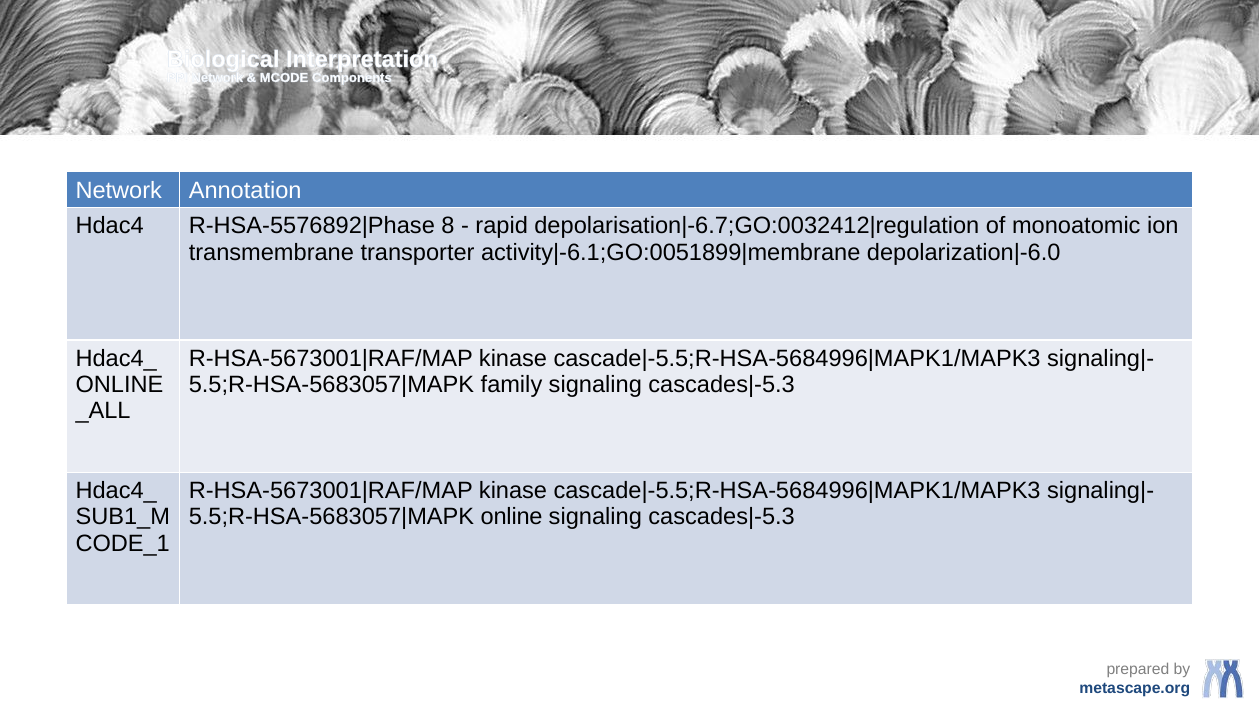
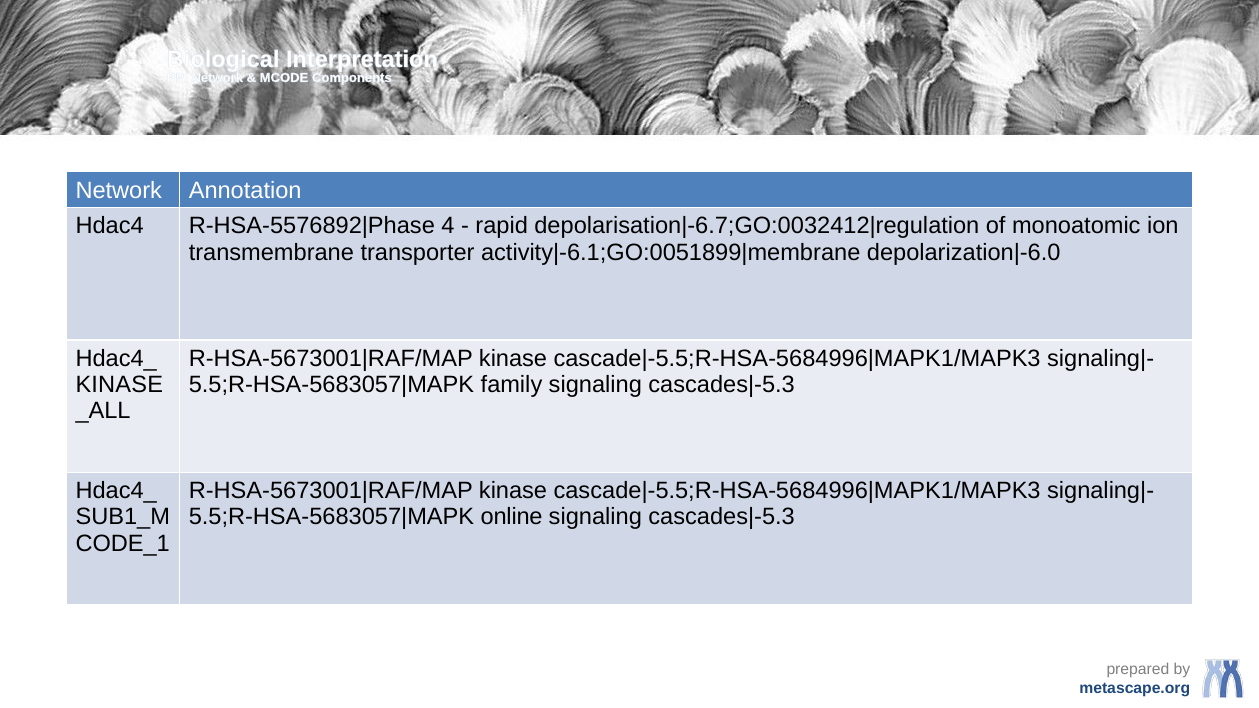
8: 8 -> 4
ONLINE at (119, 385): ONLINE -> KINASE
